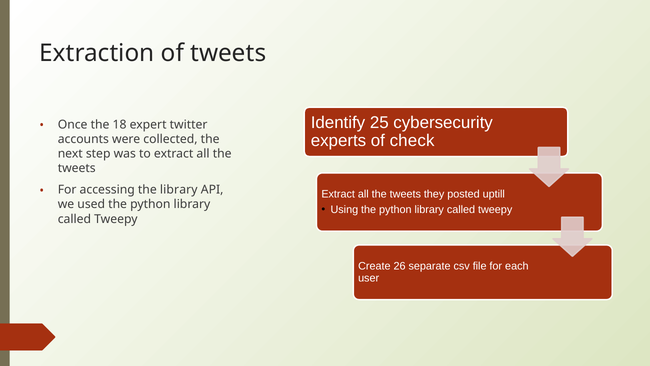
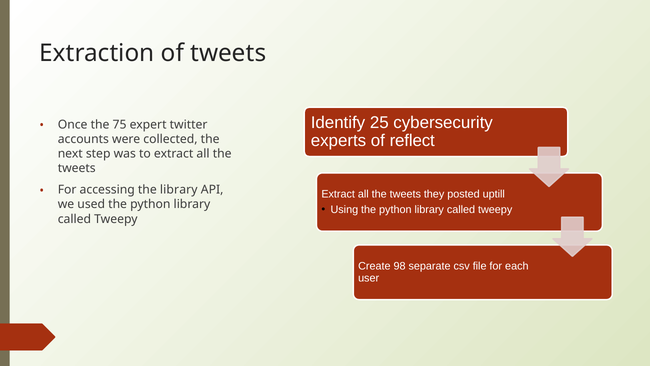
18: 18 -> 75
check: check -> reflect
26: 26 -> 98
